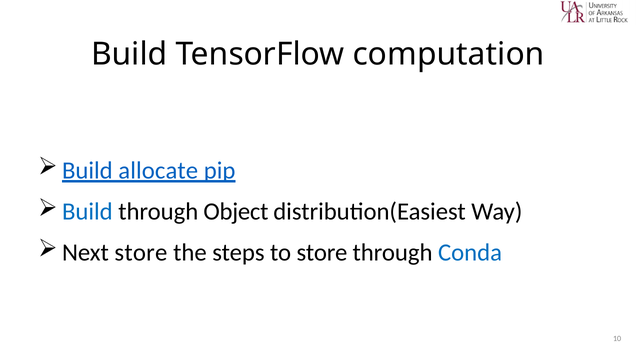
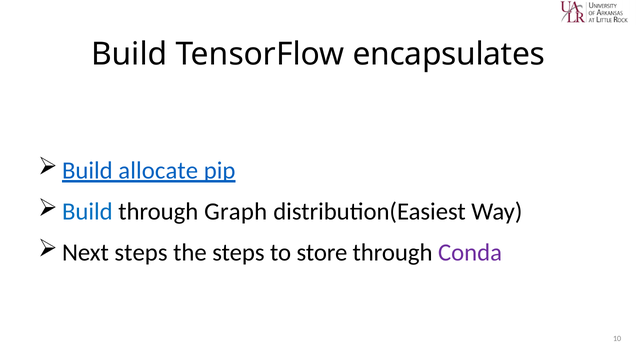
computation: computation -> encapsulates
Object: Object -> Graph
Next store: store -> steps
Conda colour: blue -> purple
